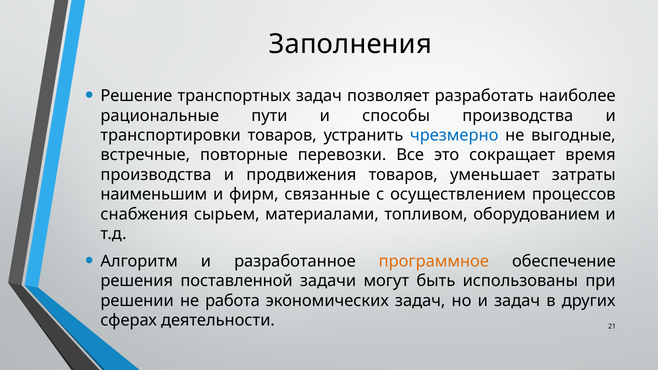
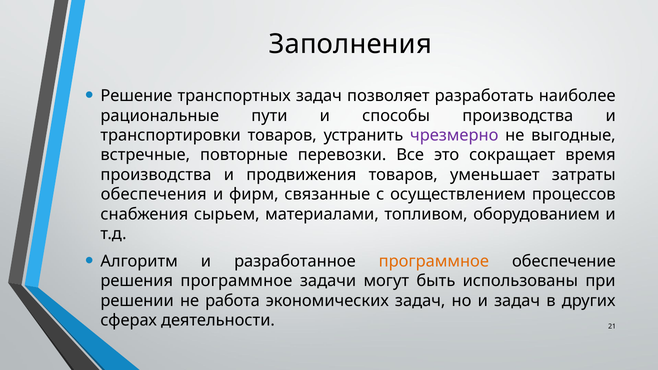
чрезмерно colour: blue -> purple
наименьшим: наименьшим -> обеспечения
решения поставленной: поставленной -> программное
